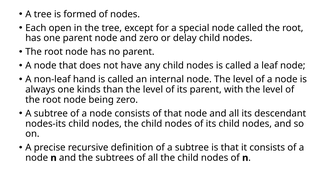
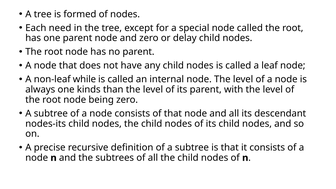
open: open -> need
hand: hand -> while
